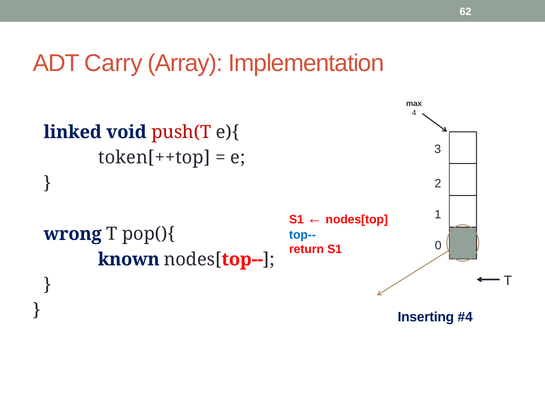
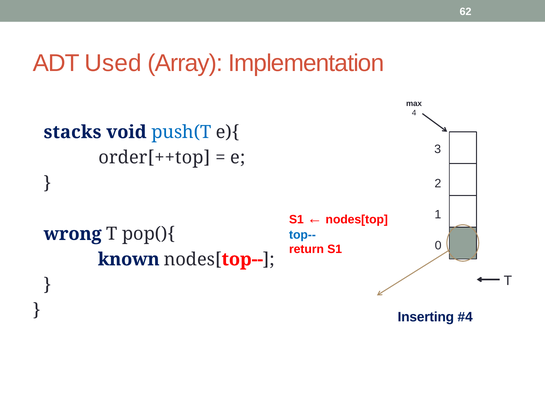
Carry: Carry -> Used
linked: linked -> stacks
push(T colour: red -> blue
token[++top: token[++top -> order[++top
